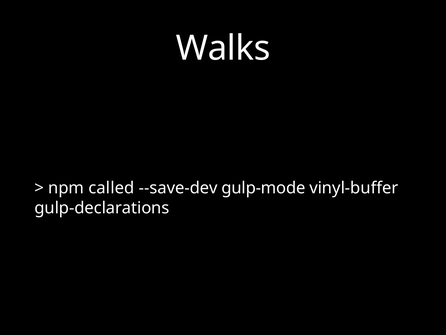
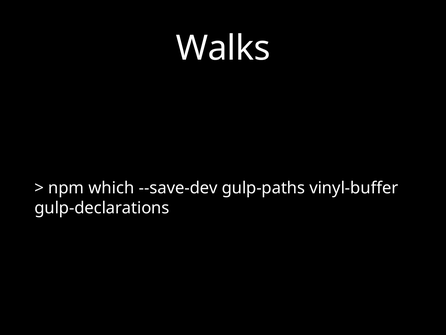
called: called -> which
gulp-mode: gulp-mode -> gulp-paths
